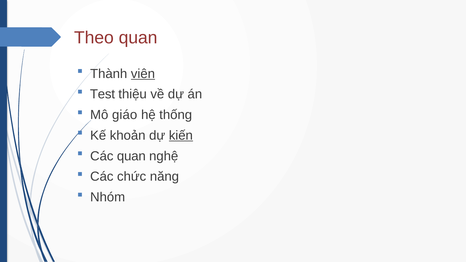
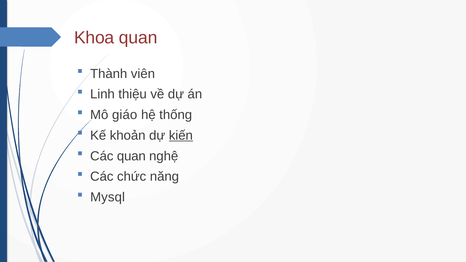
Theo: Theo -> Khoa
viên underline: present -> none
Test: Test -> Linh
Nhóm: Nhóm -> Mysql
